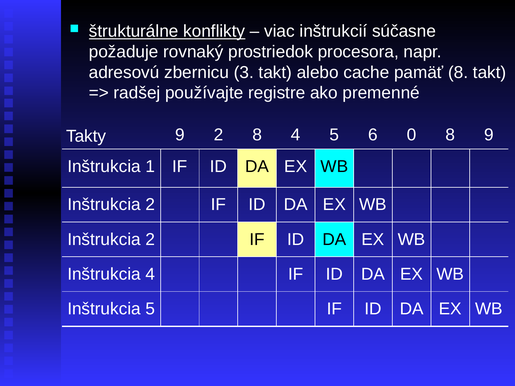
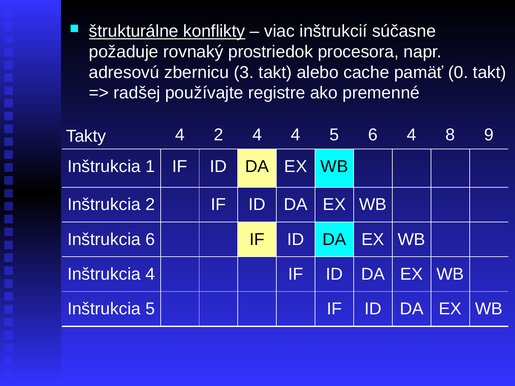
pamäť 8: 8 -> 0
Takty 9: 9 -> 4
2 8: 8 -> 4
6 0: 0 -> 4
2 at (150, 240): 2 -> 6
